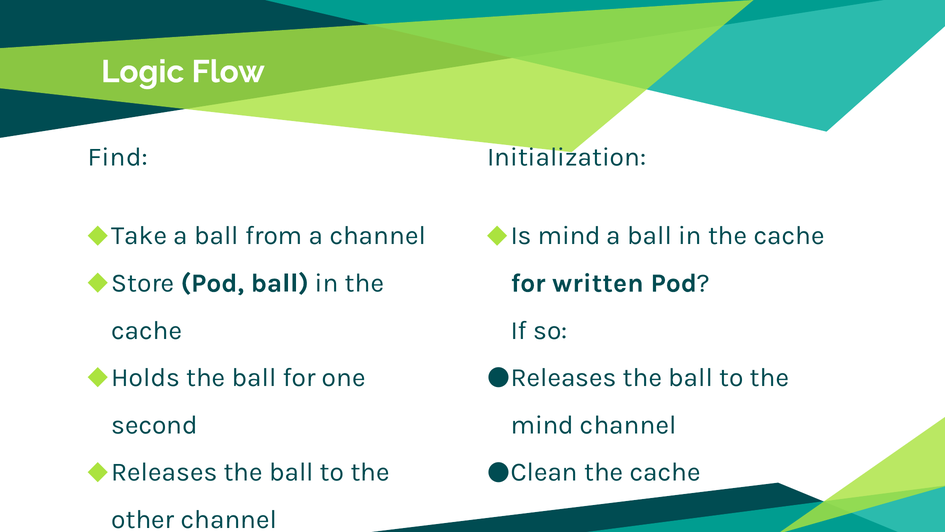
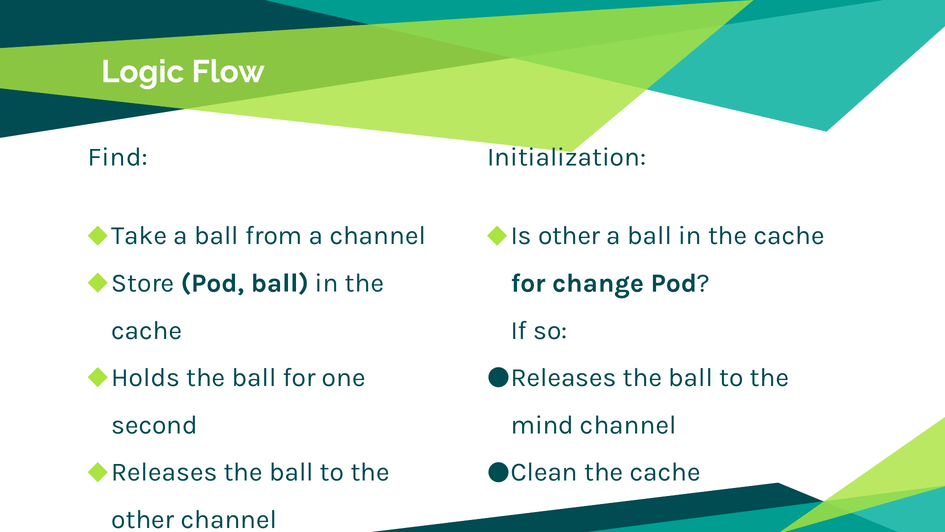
Is mind: mind -> other
written: written -> change
